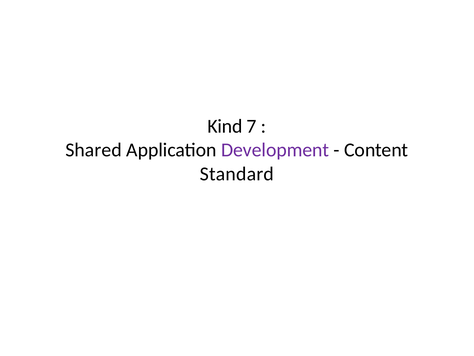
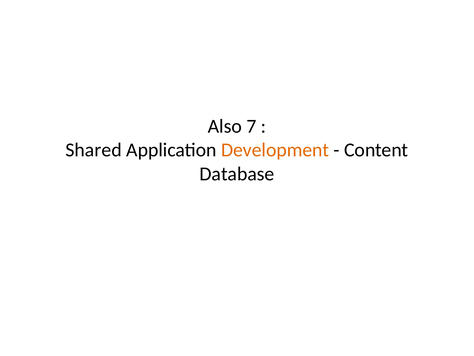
Kind: Kind -> Also
Development colour: purple -> orange
Standard: Standard -> Database
